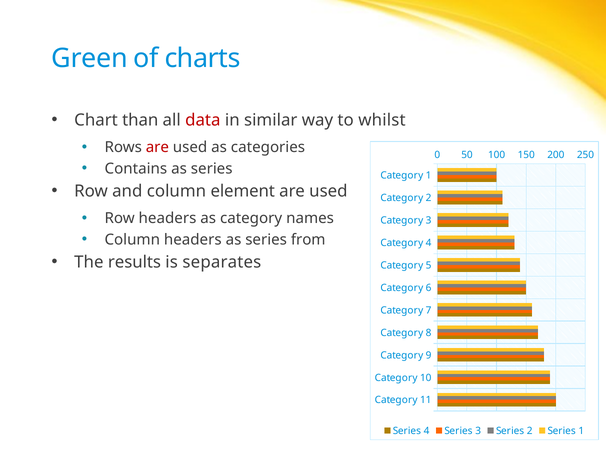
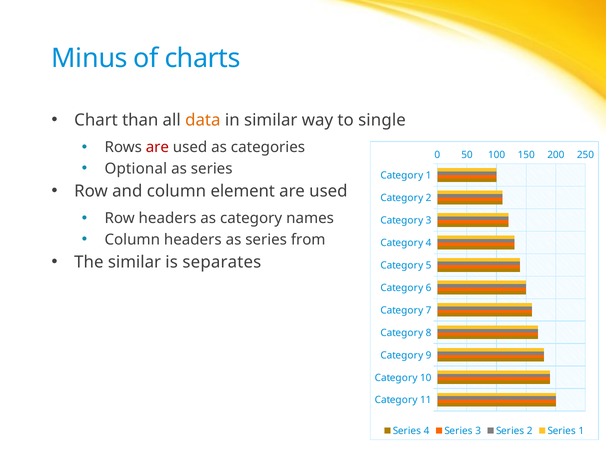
Green: Green -> Minus
data colour: red -> orange
whilst: whilst -> single
Contains: Contains -> Optional
The results: results -> similar
